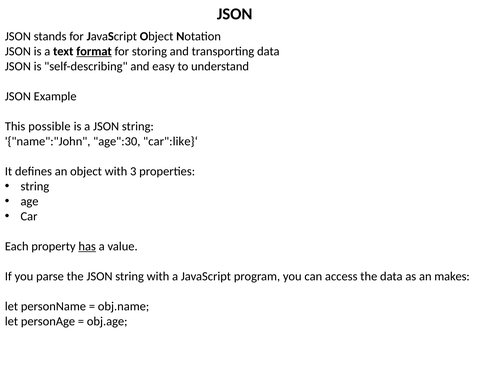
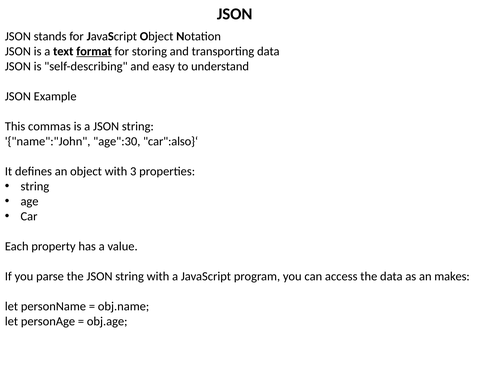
possible: possible -> commas
car":like}‘: car":like}‘ -> car":also}‘
has underline: present -> none
